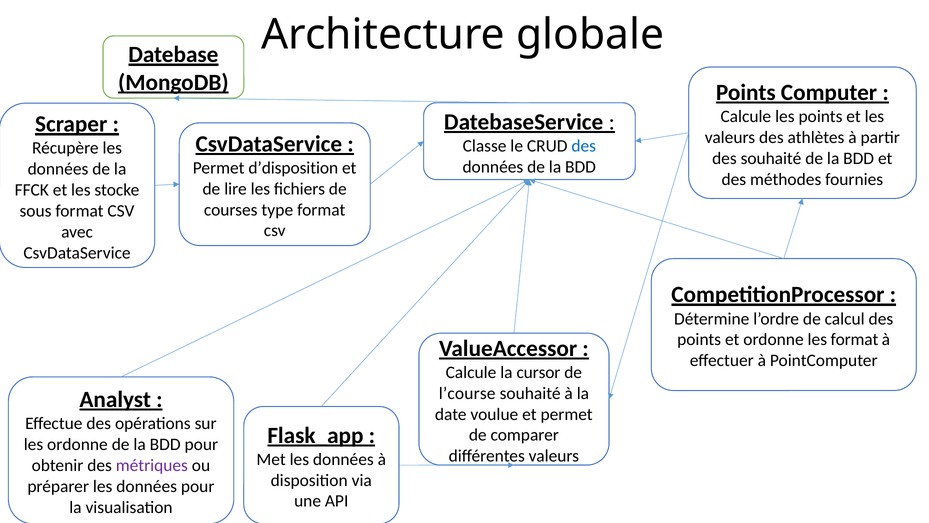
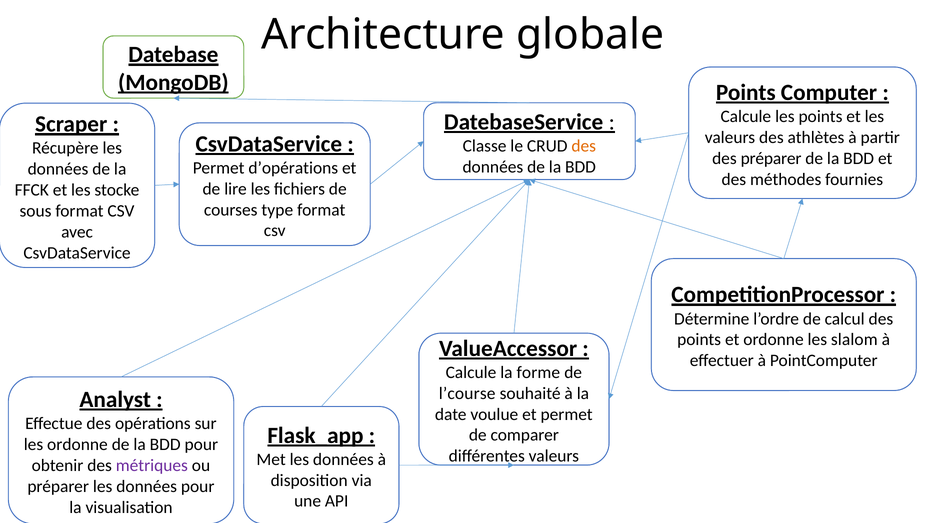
des at (584, 146) colour: blue -> orange
des souhaité: souhaité -> préparer
d’disposition: d’disposition -> d’opérations
les format: format -> slalom
cursor: cursor -> forme
